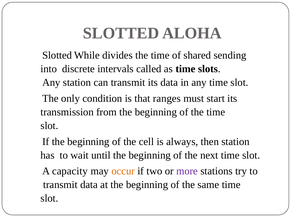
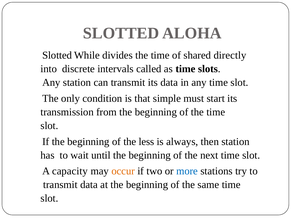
sending: sending -> directly
ranges: ranges -> simple
cell: cell -> less
more colour: purple -> blue
